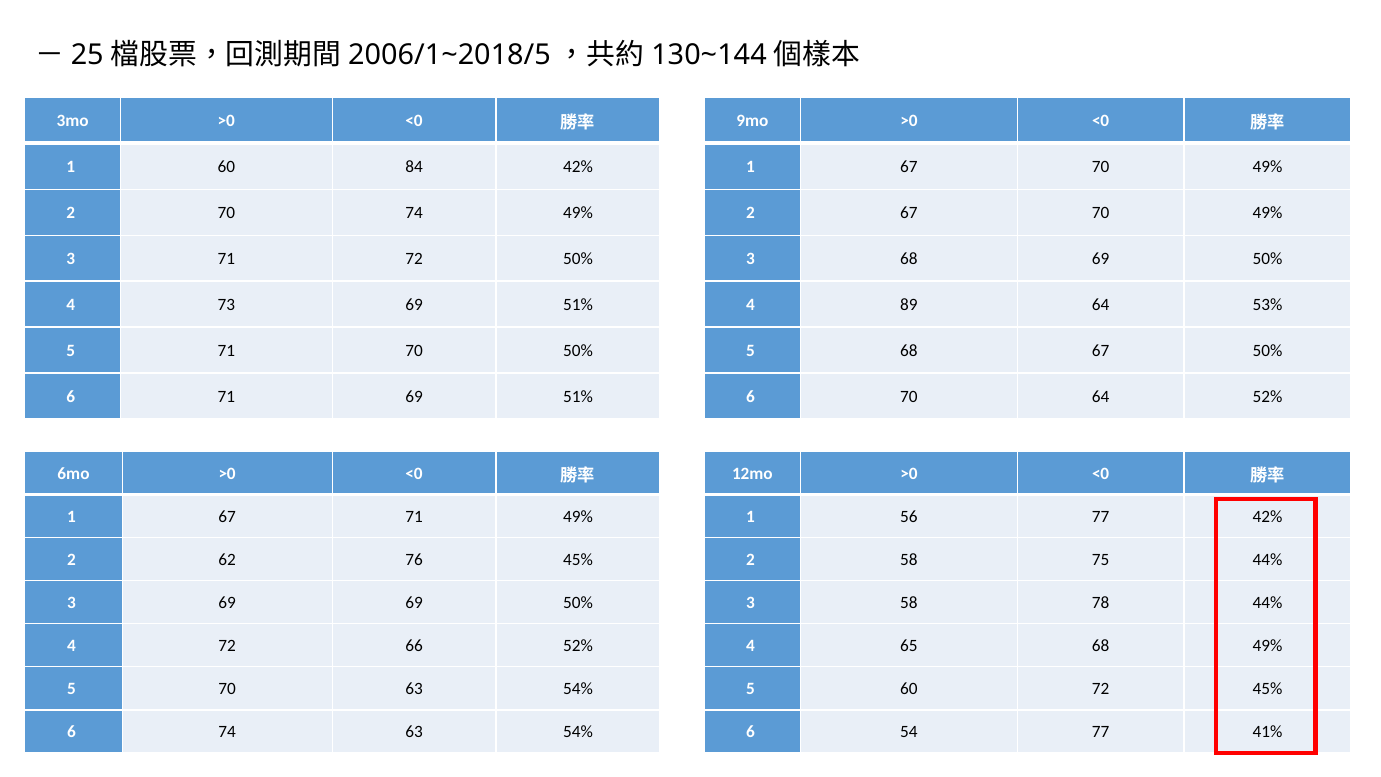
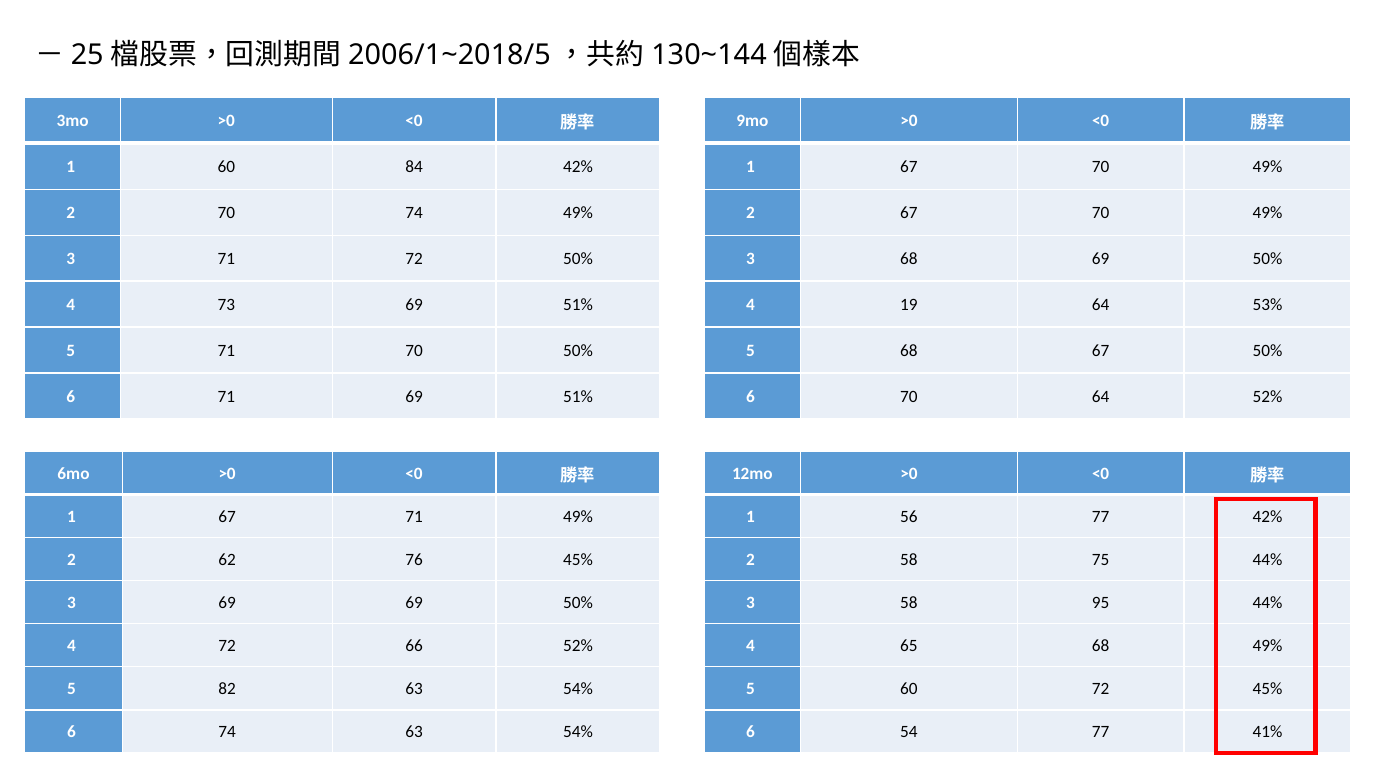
89: 89 -> 19
78: 78 -> 95
5 70: 70 -> 82
